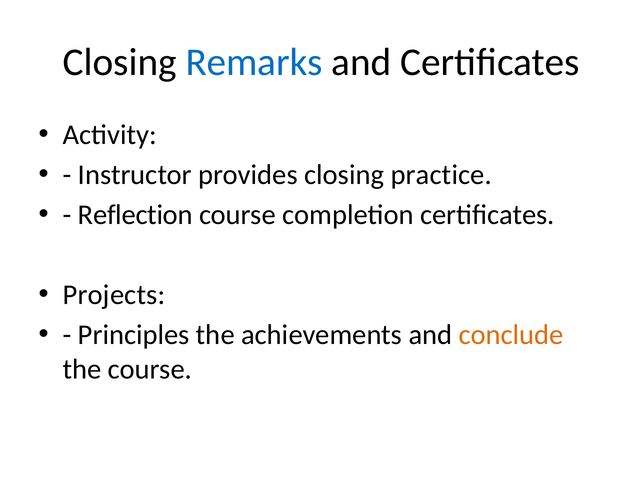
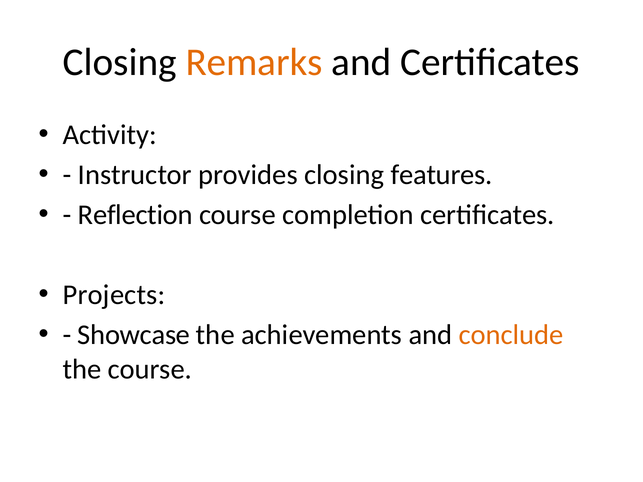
Remarks colour: blue -> orange
practice: practice -> features
Principles: Principles -> Showcase
